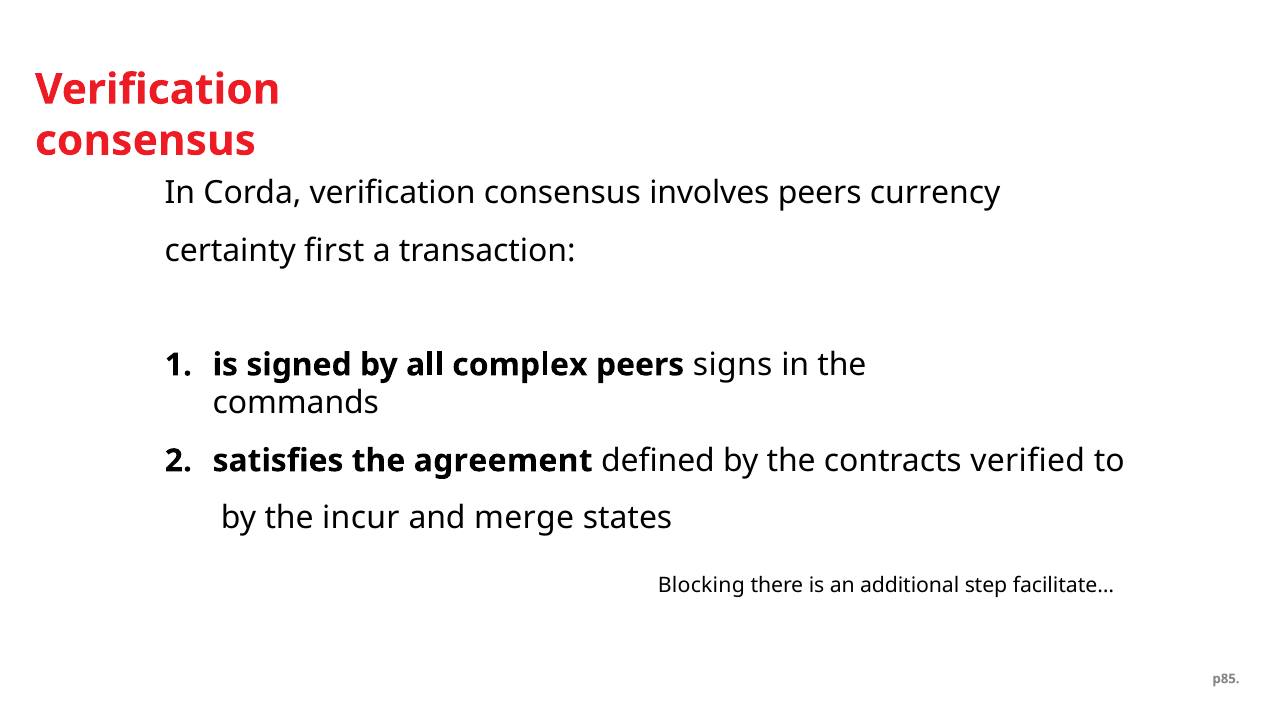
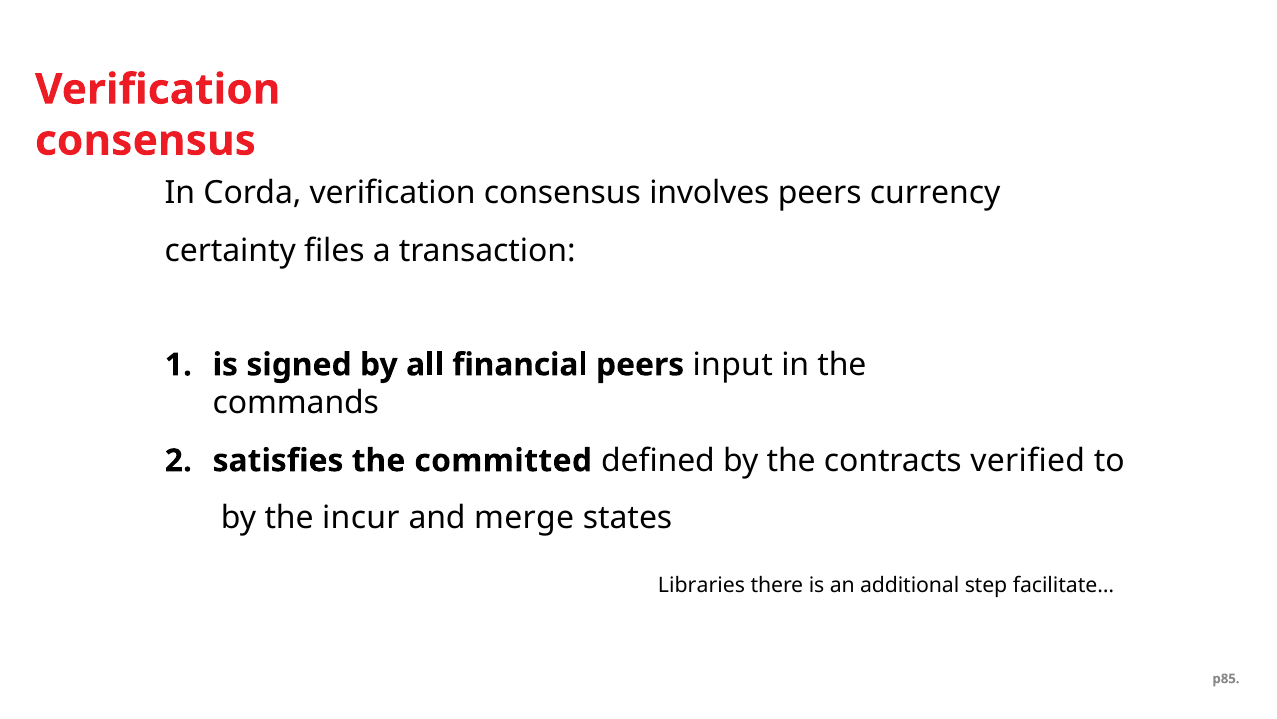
first: first -> files
complex: complex -> financial
signs: signs -> input
agreement: agreement -> committed
Blocking: Blocking -> Libraries
